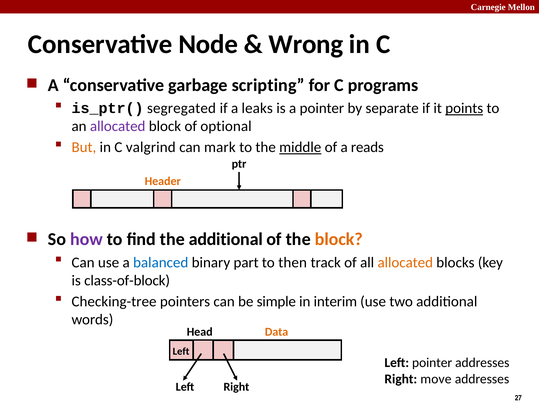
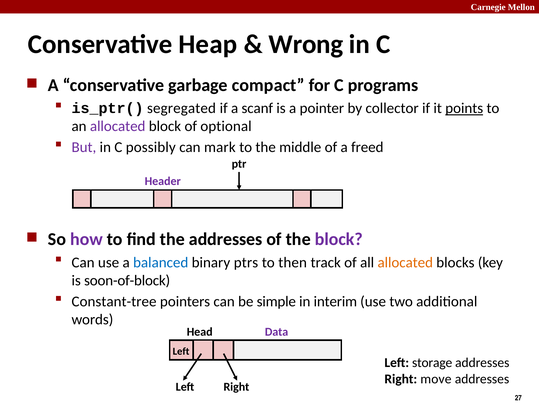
Node: Node -> Heap
scripting: scripting -> compact
leaks: leaks -> scanf
separate: separate -> collector
But colour: orange -> purple
valgrind: valgrind -> possibly
middle underline: present -> none
reads: reads -> freed
Header colour: orange -> purple
the additional: additional -> addresses
block at (339, 239) colour: orange -> purple
part: part -> ptrs
class-of-block: class-of-block -> soon-of-block
Checking-tree: Checking-tree -> Constant-tree
Data colour: orange -> purple
Left pointer: pointer -> storage
